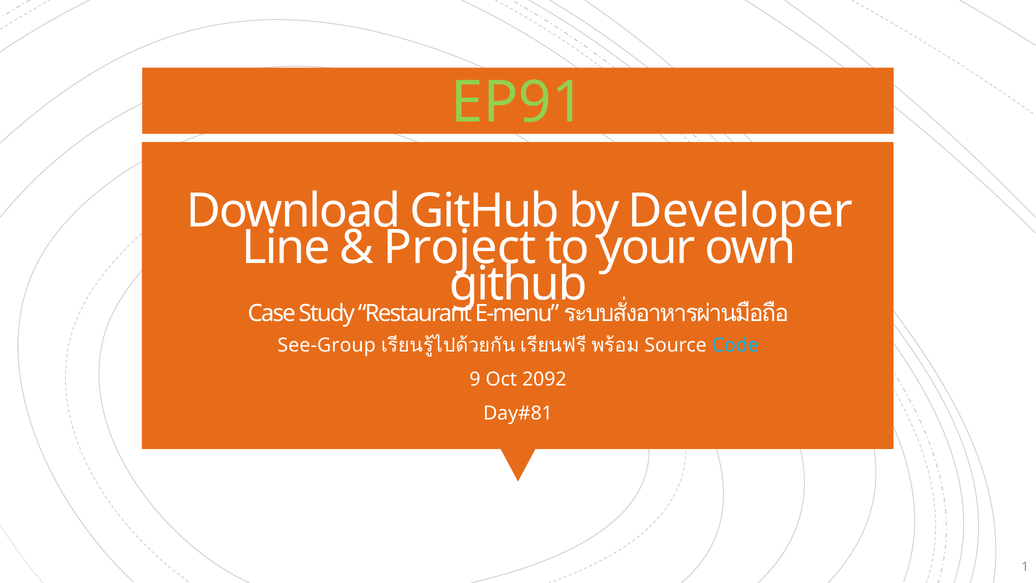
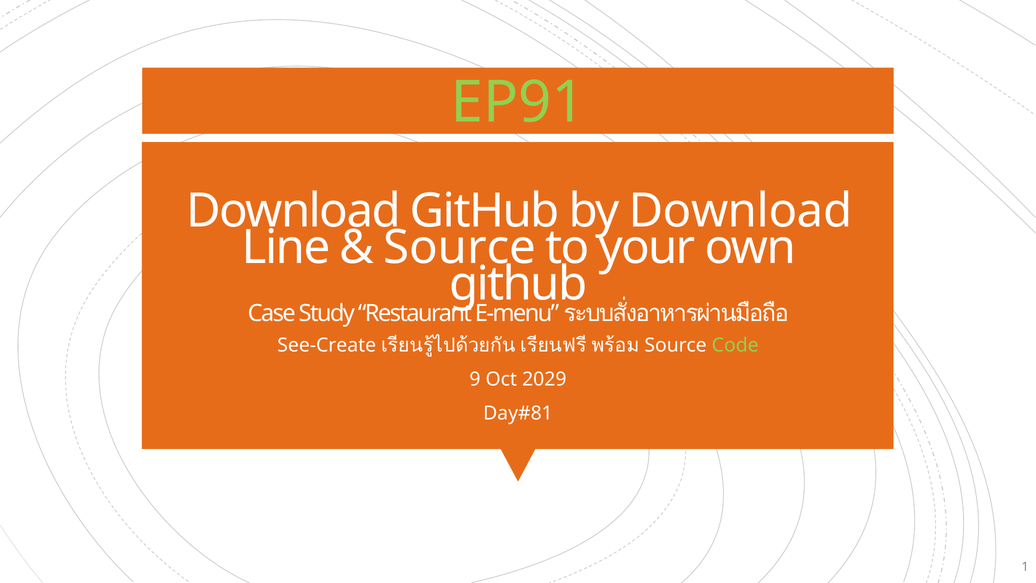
by Developer: Developer -> Download
Project at (460, 247): Project -> Source
See-Group: See-Group -> See-Create
Code colour: light blue -> light green
2092: 2092 -> 2029
